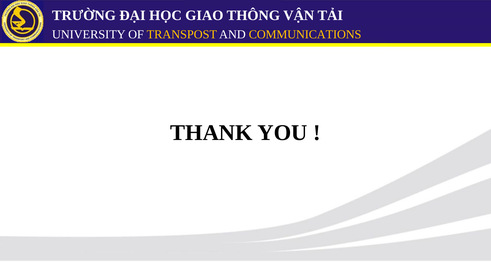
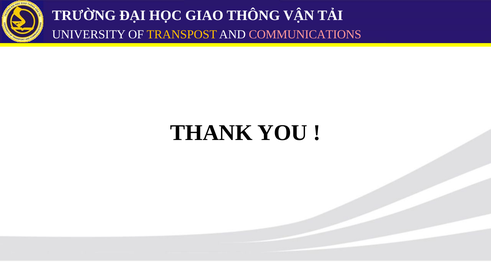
COMMUNICATIONS colour: yellow -> pink
